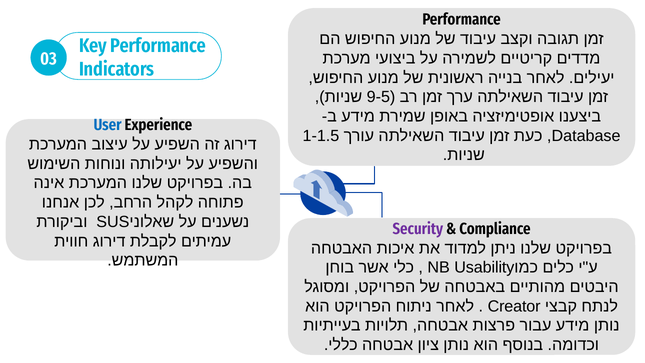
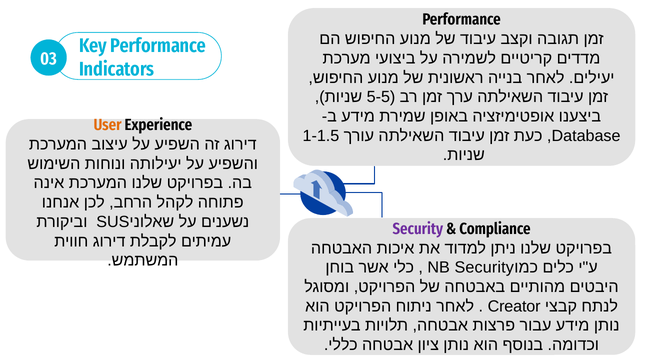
9-5: 9-5 -> 5-5
User colour: blue -> orange
Usability at (484, 267): Usability -> Security
